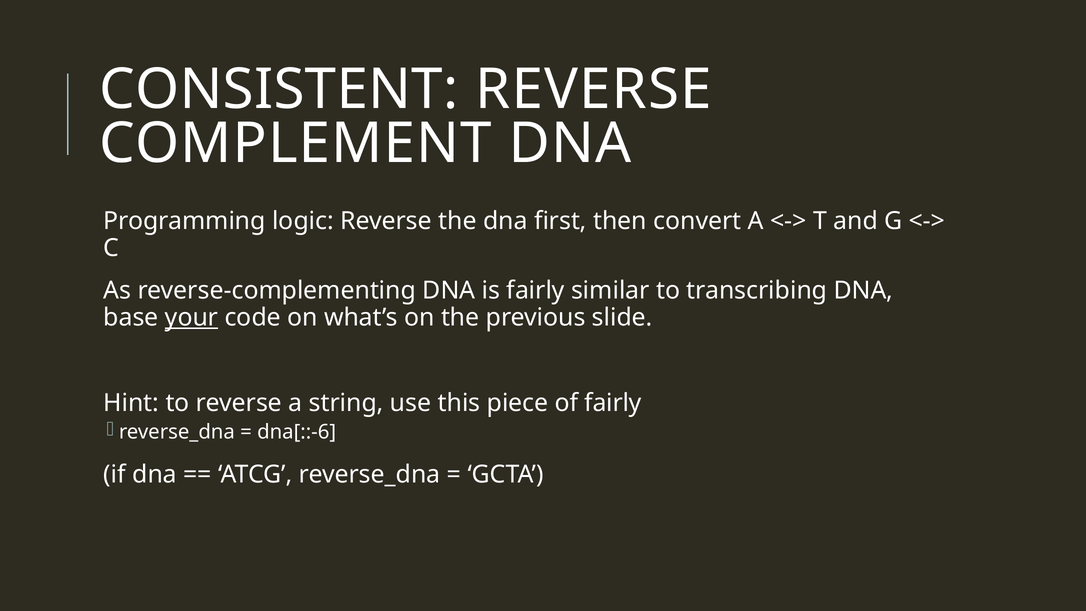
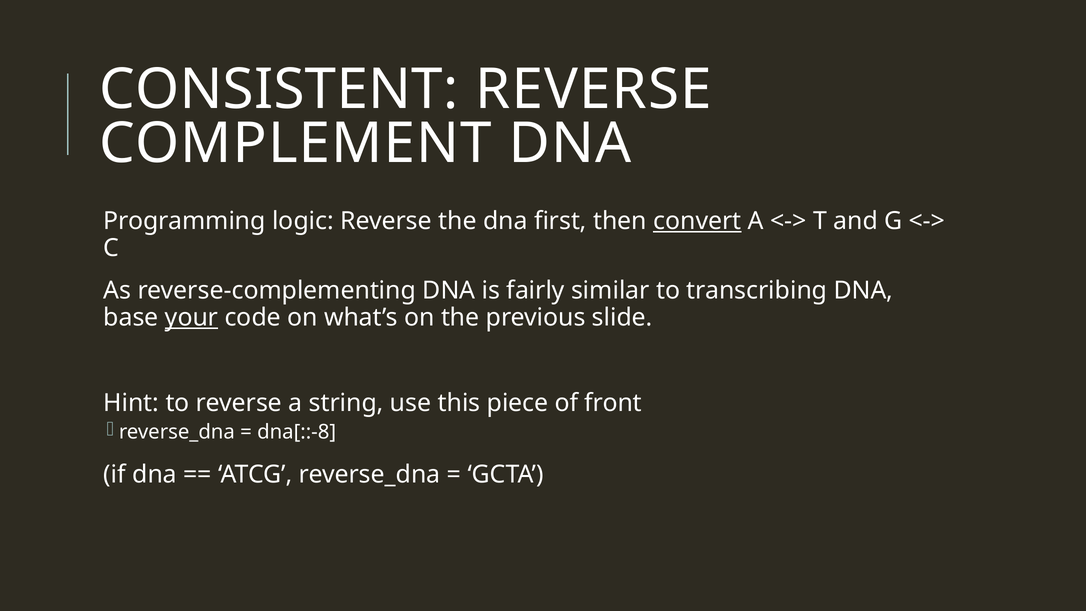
convert underline: none -> present
of fairly: fairly -> front
dna[::-6: dna[::-6 -> dna[::-8
